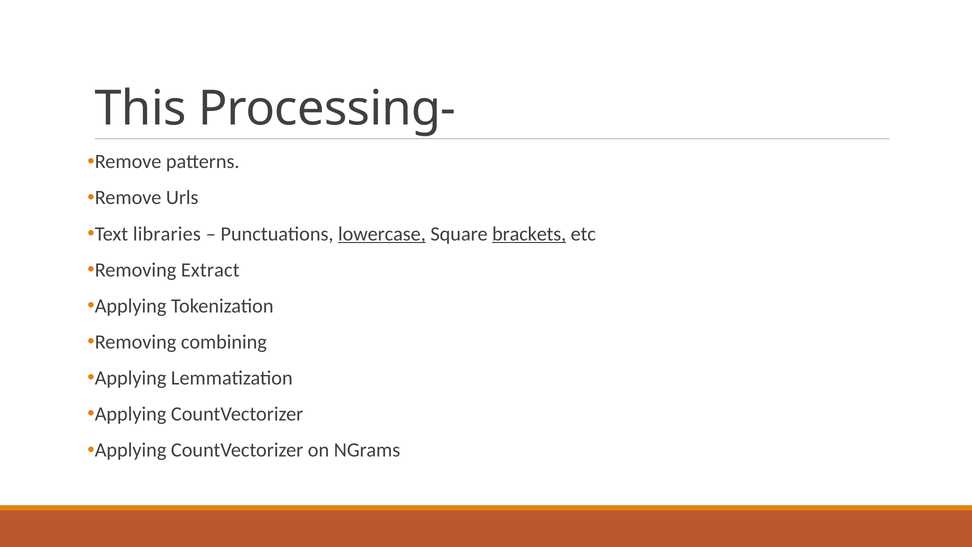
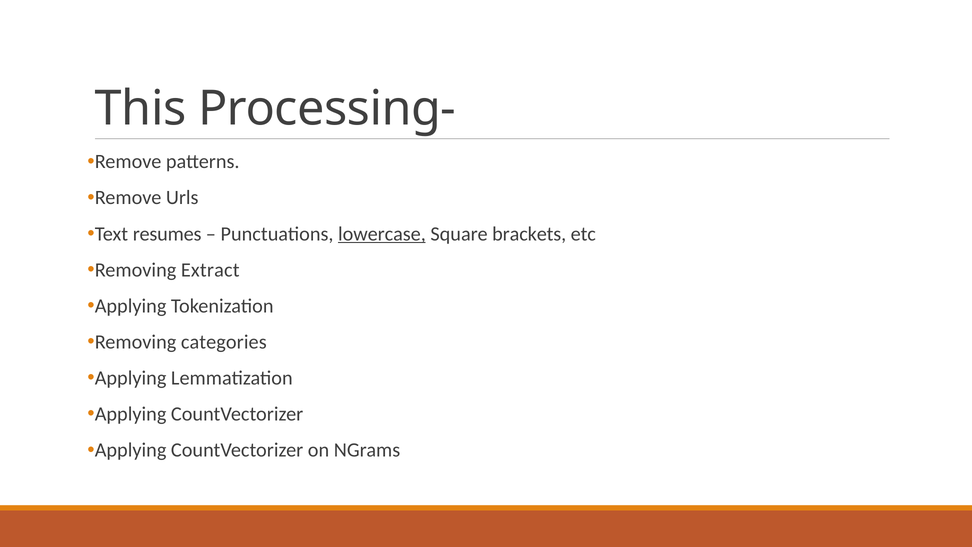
libraries: libraries -> resumes
brackets underline: present -> none
combining: combining -> categories
